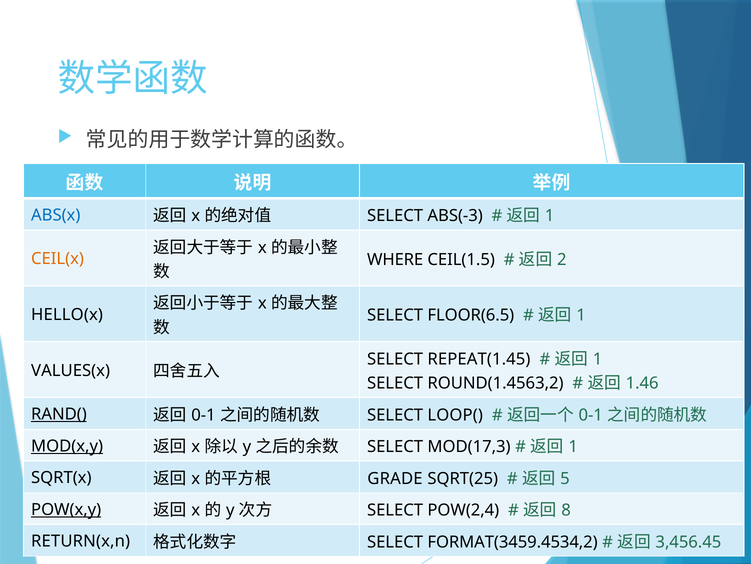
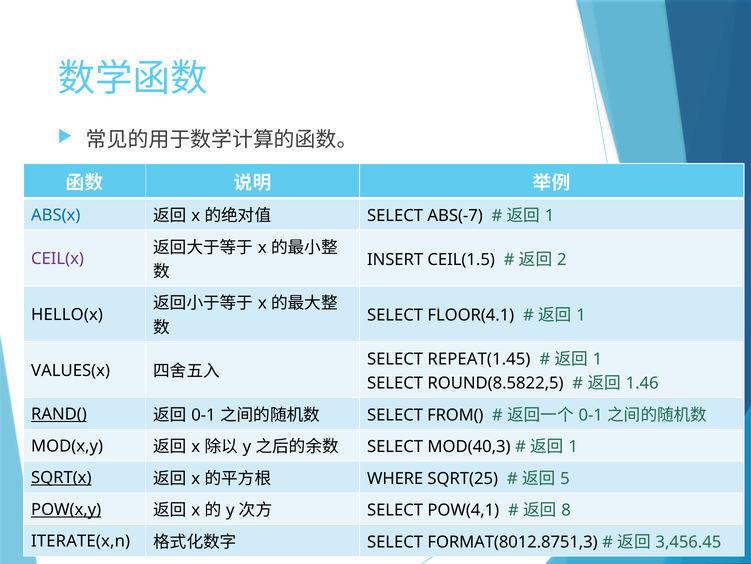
ABS(-3: ABS(-3 -> ABS(-7
CEIL(x colour: orange -> purple
WHERE: WHERE -> INSERT
FLOOR(6.5: FLOOR(6.5 -> FLOOR(4.1
ROUND(1.4563,2: ROUND(1.4563,2 -> ROUND(8.5822,5
LOOP(: LOOP( -> FROM(
MOD(x,y underline: present -> none
MOD(17,3: MOD(17,3 -> MOD(40,3
SQRT(x underline: none -> present
GRADE: GRADE -> WHERE
POW(2,4: POW(2,4 -> POW(4,1
RETURN(x,n: RETURN(x,n -> ITERATE(x,n
FORMAT(3459.4534,2: FORMAT(3459.4534,2 -> FORMAT(8012.8751,3
